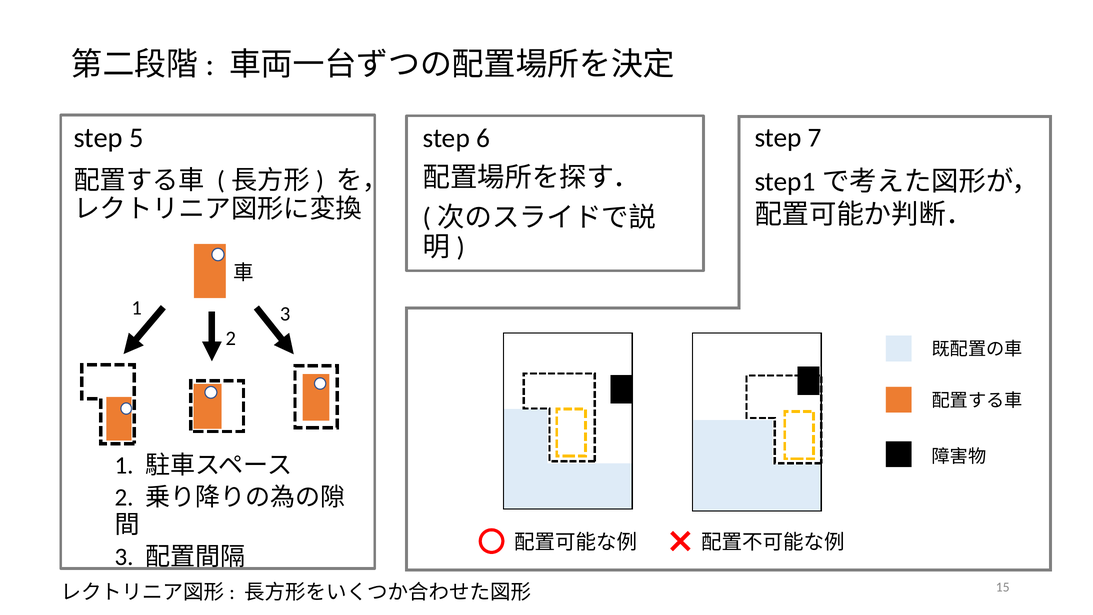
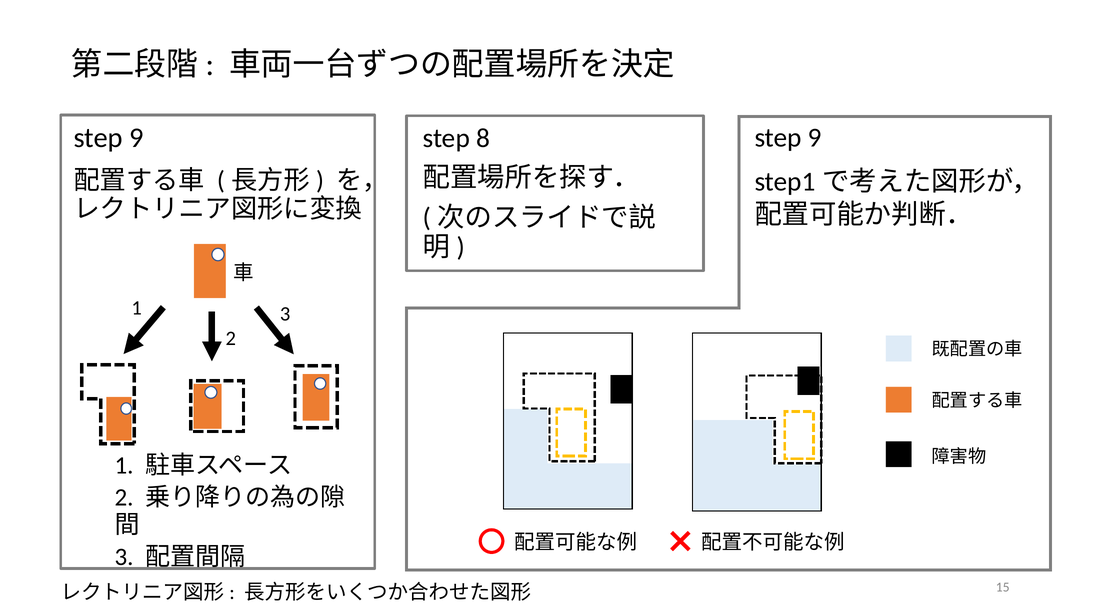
5 at (136, 138): 5 -> 9
7 at (815, 137): 7 -> 9
6: 6 -> 8
